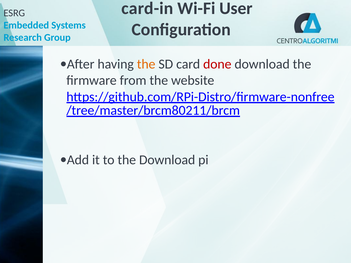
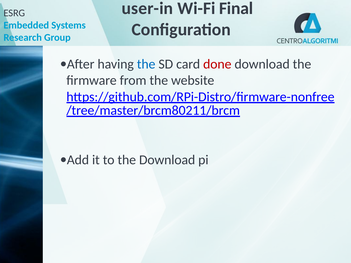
card-in: card-in -> user-in
User: User -> Final
the at (146, 64) colour: orange -> blue
